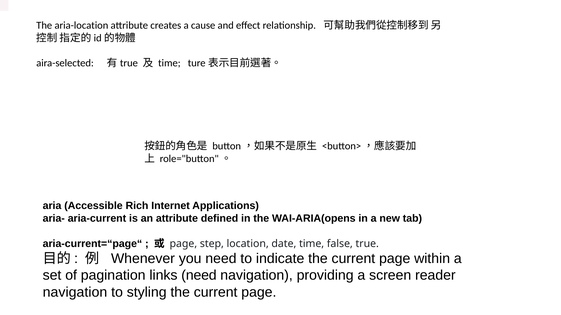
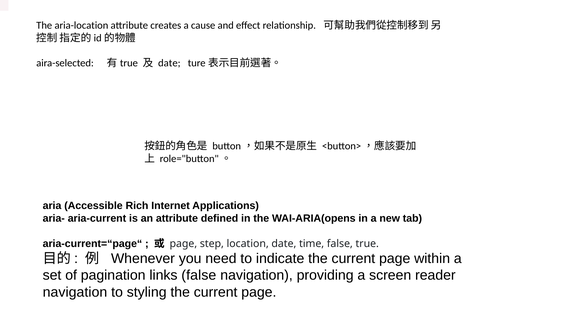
time at (169, 63): time -> date
links need: need -> false
